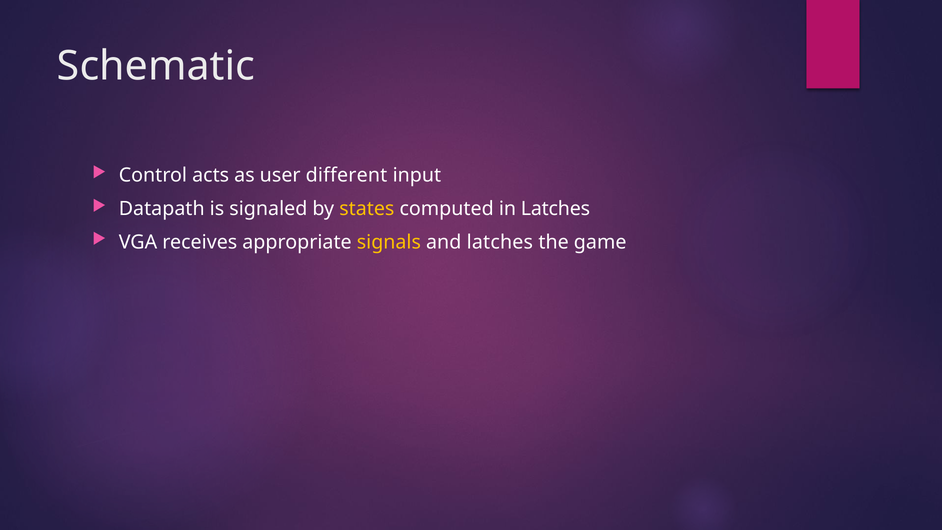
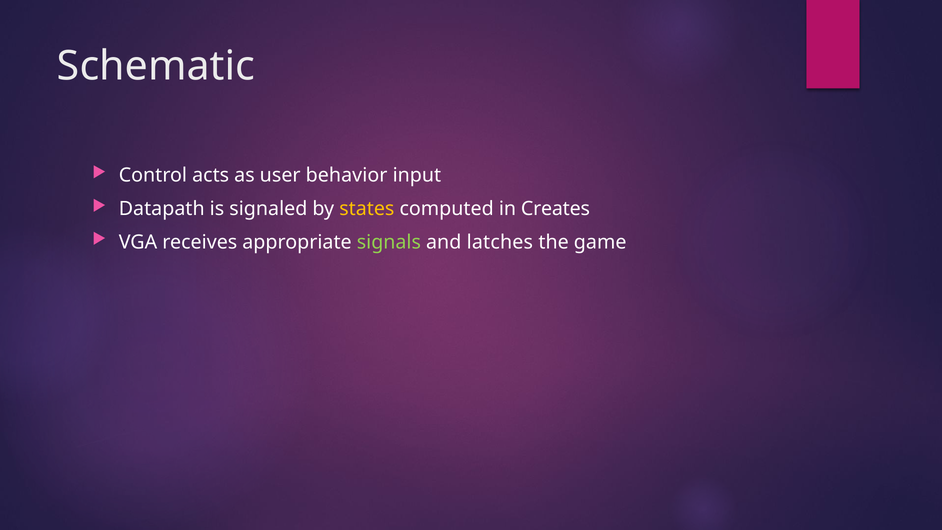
different: different -> behavior
in Latches: Latches -> Creates
signals colour: yellow -> light green
